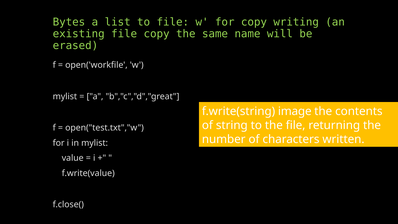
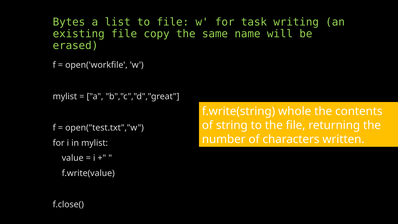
for copy: copy -> task
image: image -> whole
